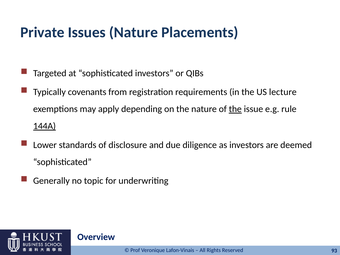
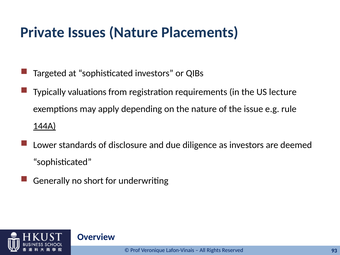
covenants: covenants -> valuations
the at (235, 109) underline: present -> none
topic: topic -> short
